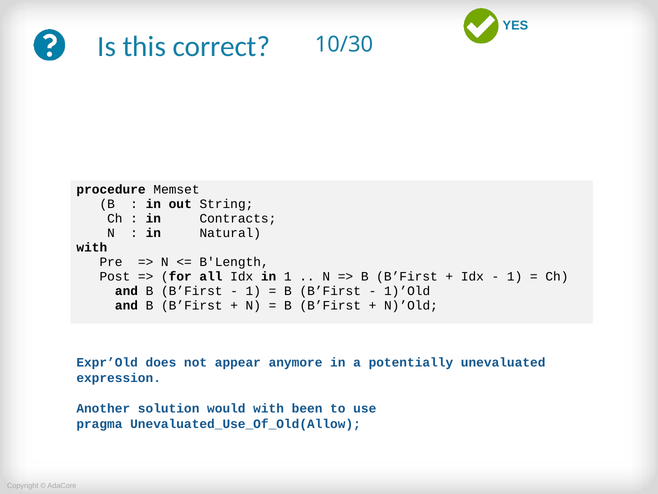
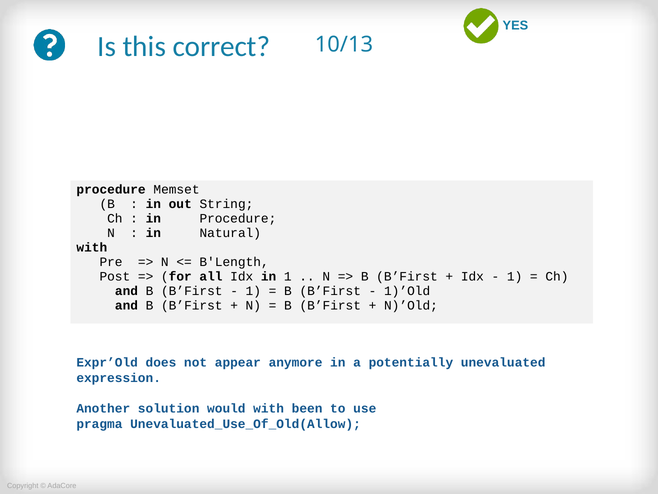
10/30: 10/30 -> 10/13
in Contracts: Contracts -> Procedure
